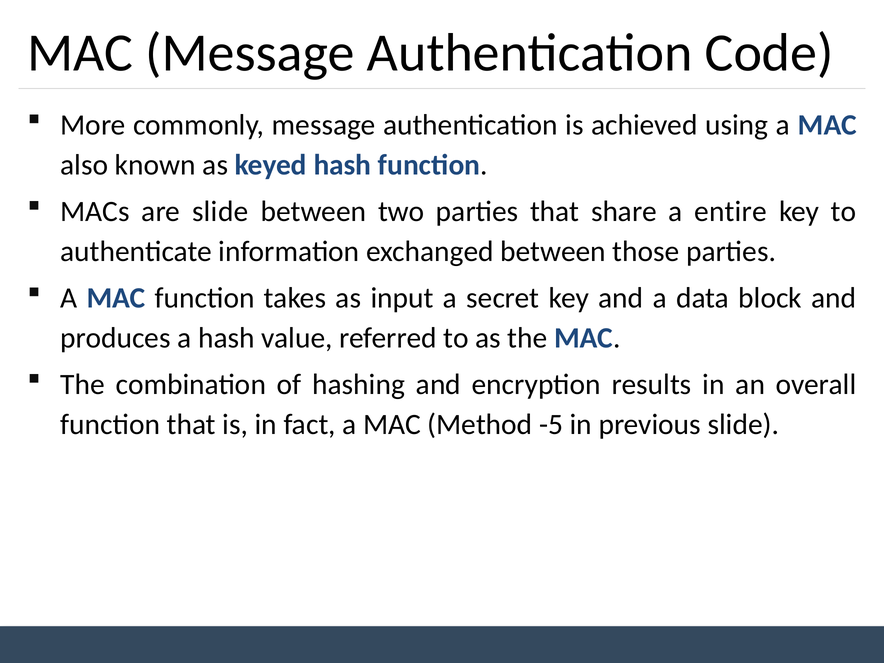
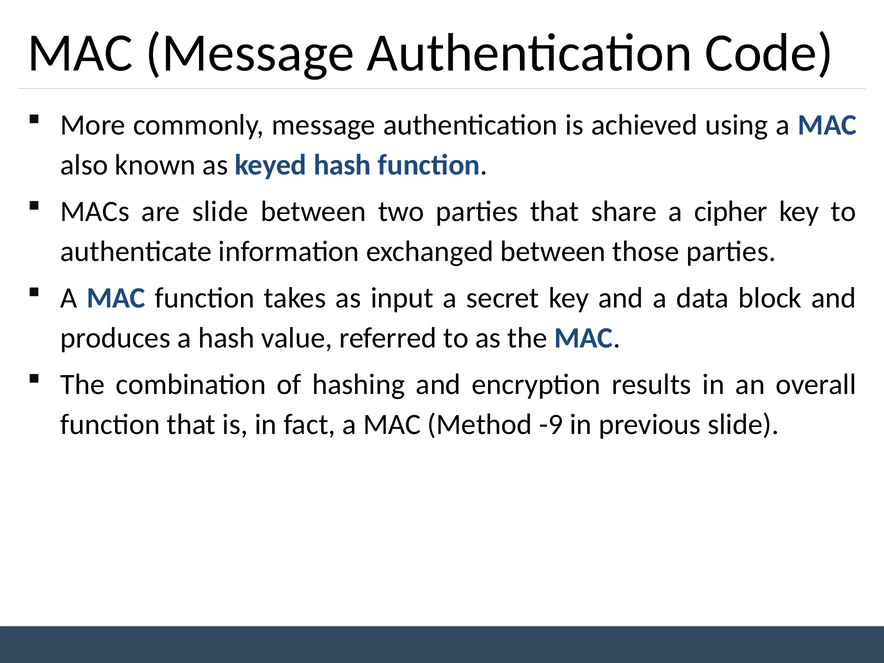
entire: entire -> cipher
-5: -5 -> -9
